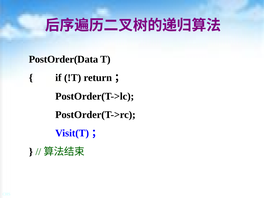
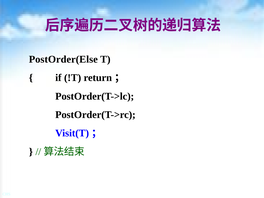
PostOrder(Data: PostOrder(Data -> PostOrder(Else
